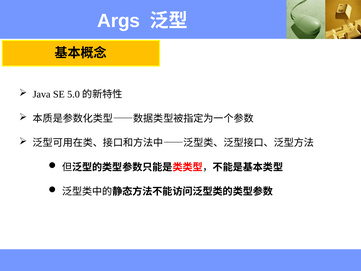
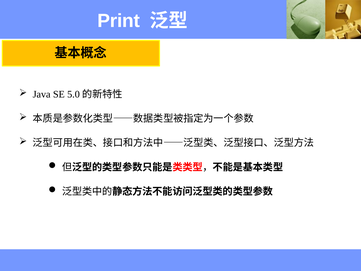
Args: Args -> Print
